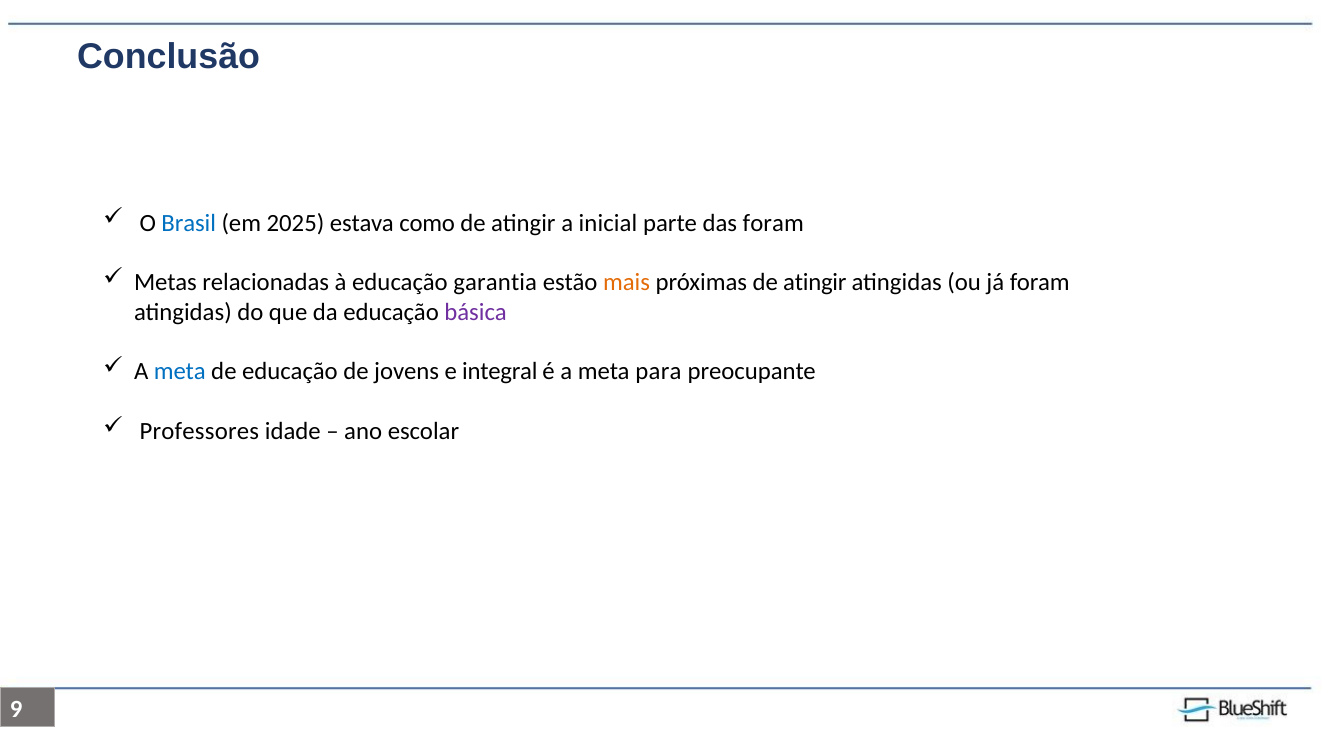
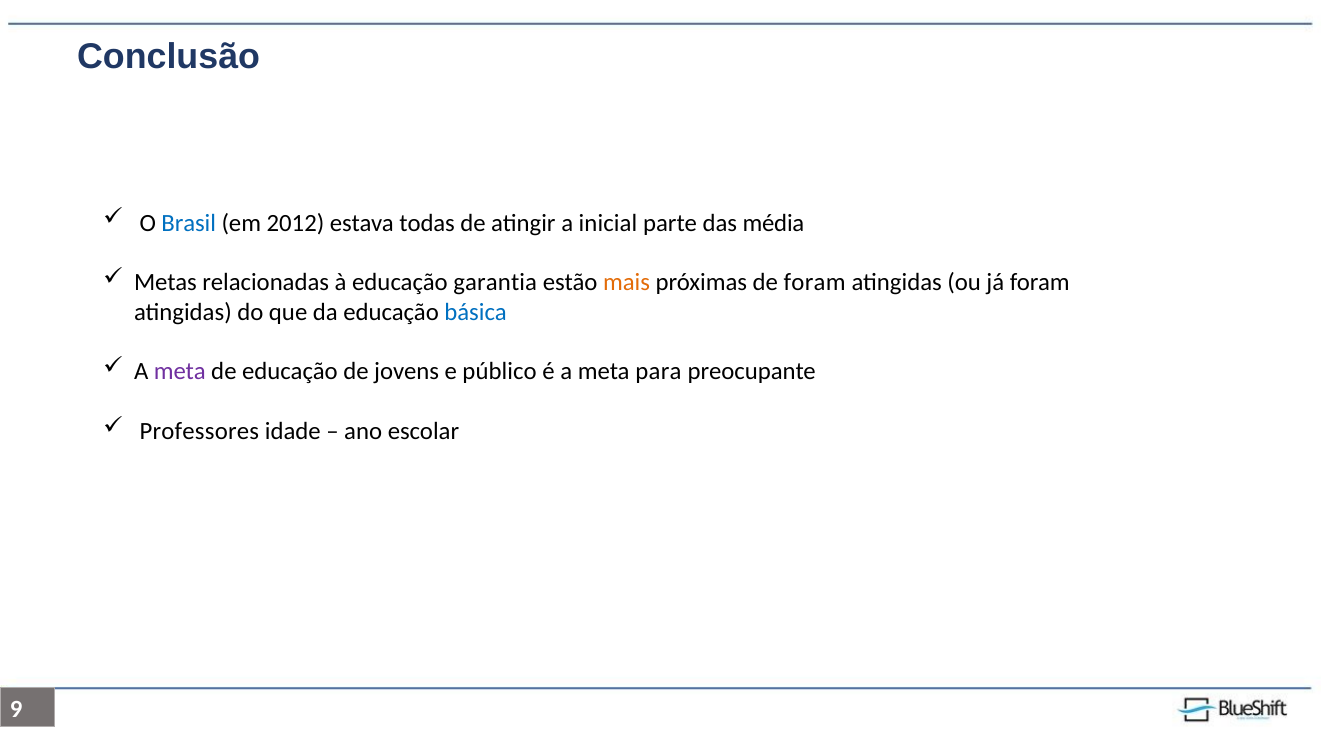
2025: 2025 -> 2012
como: como -> todas
das foram: foram -> média
próximas de atingir: atingir -> foram
básica colour: purple -> blue
meta at (180, 372) colour: blue -> purple
integral: integral -> público
